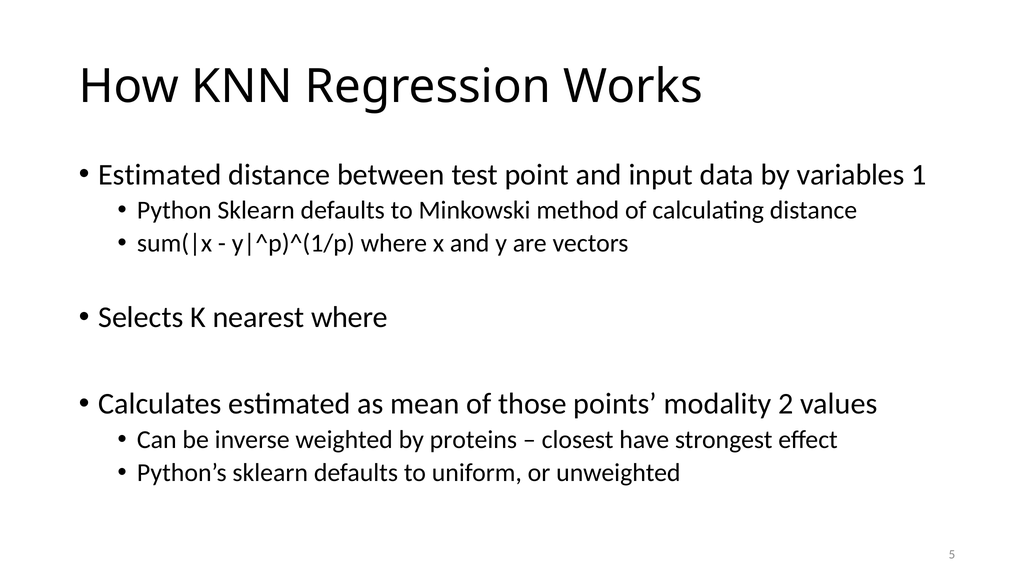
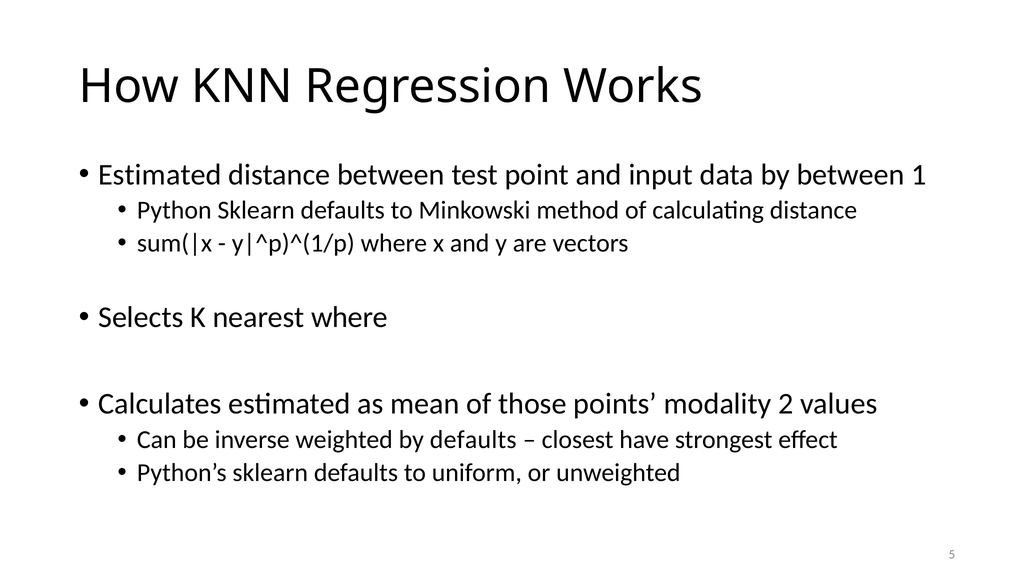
by variables: variables -> between
by proteins: proteins -> defaults
